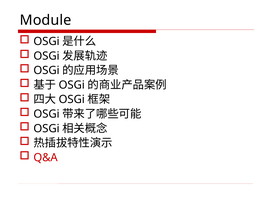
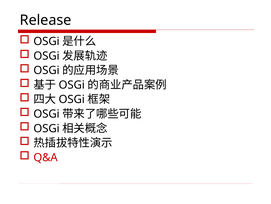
Module: Module -> Release
